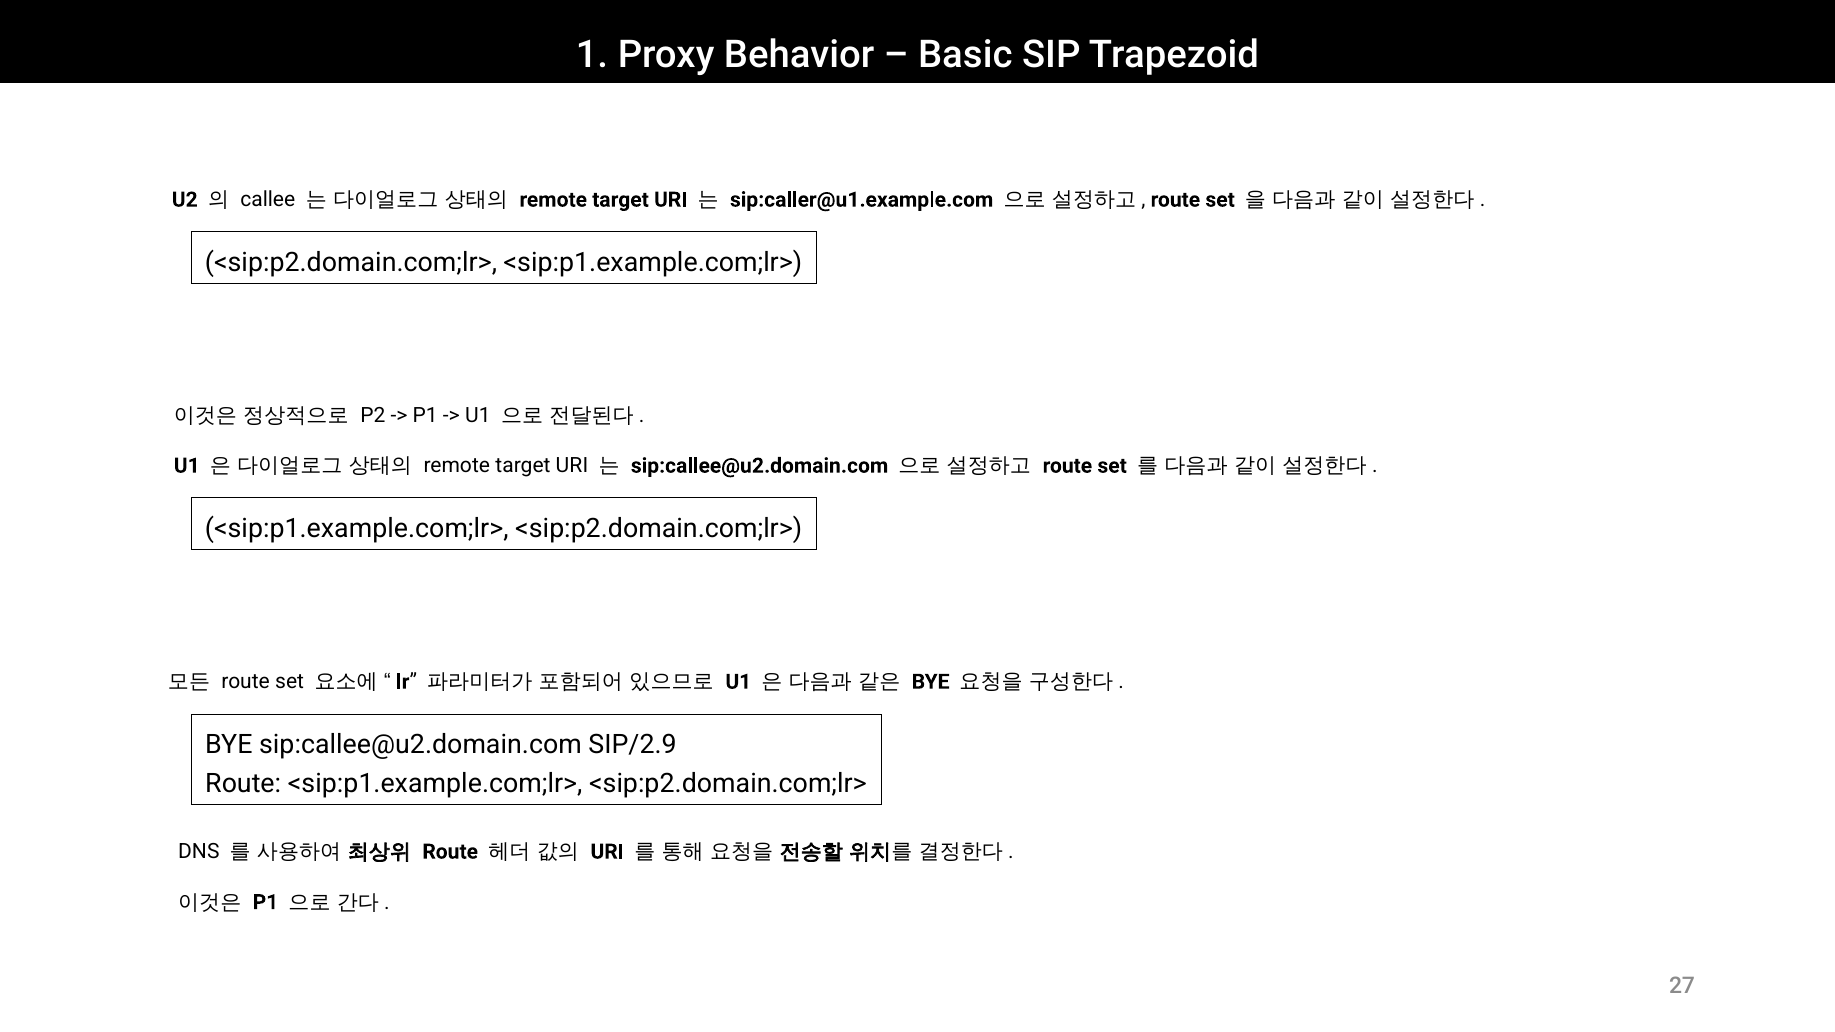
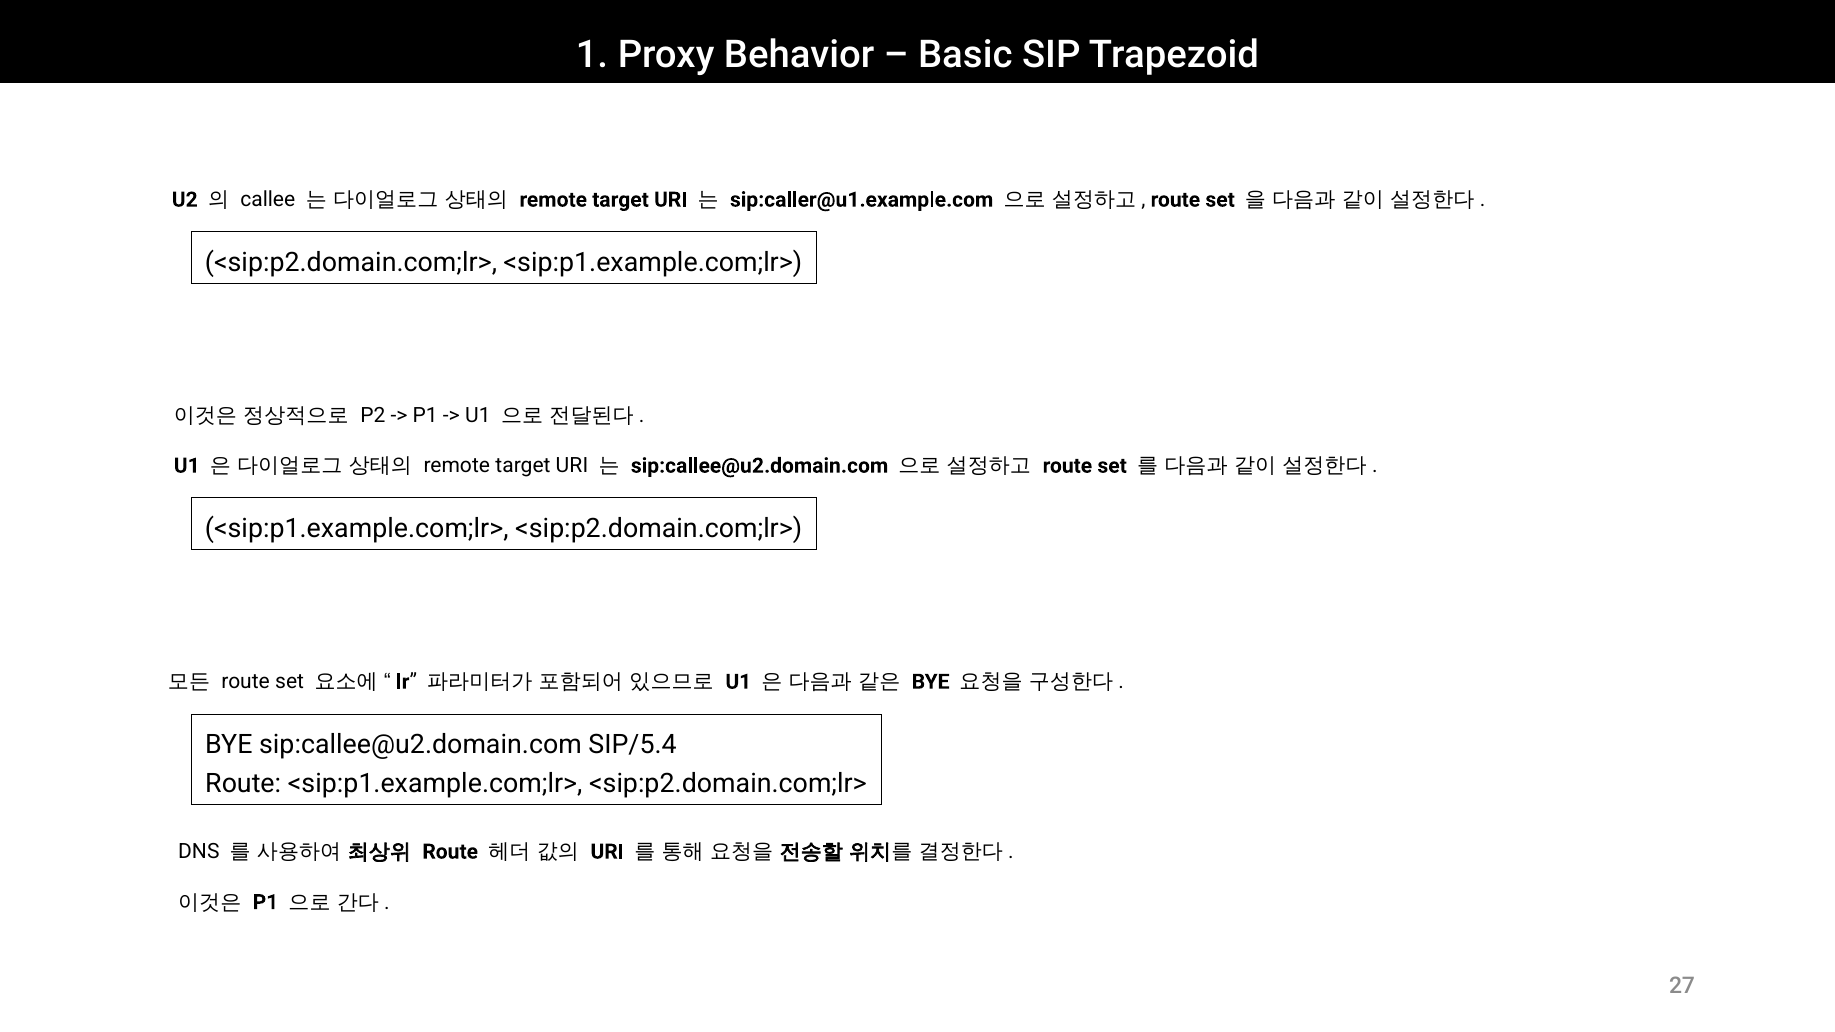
SIP/2.9: SIP/2.9 -> SIP/5.4
